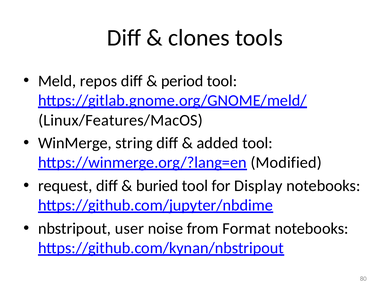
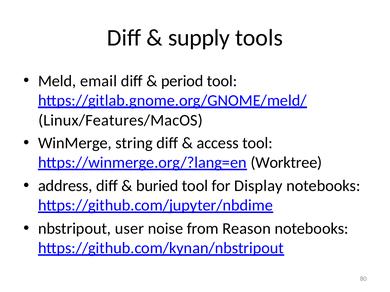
clones: clones -> supply
repos: repos -> email
added: added -> access
Modified: Modified -> Worktree
request: request -> address
Format: Format -> Reason
